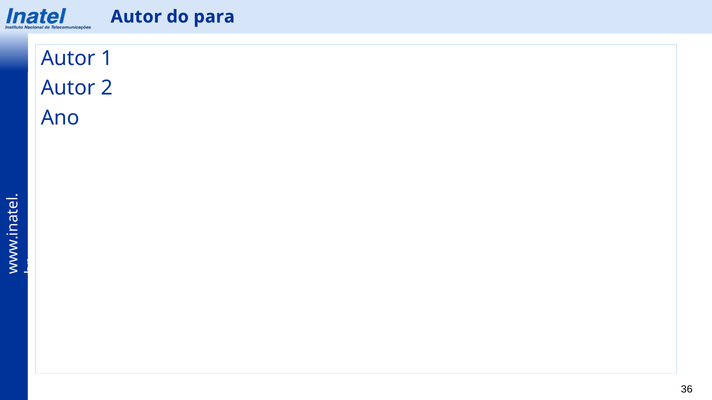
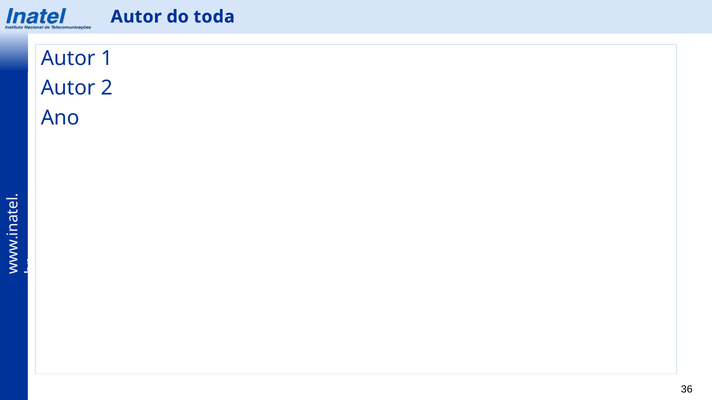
para: para -> toda
